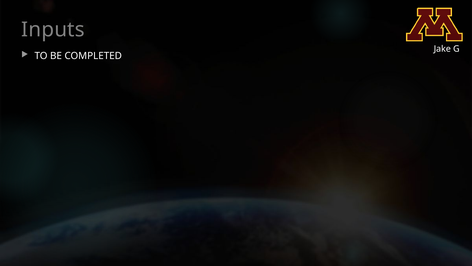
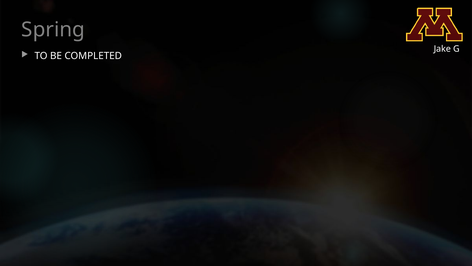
Inputs: Inputs -> Spring
